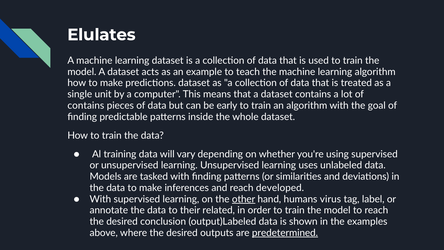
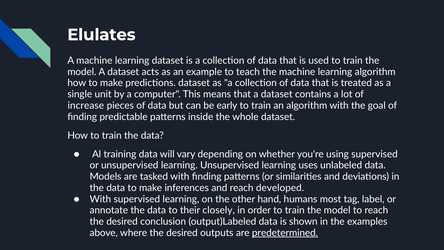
contains at (86, 105): contains -> increase
other underline: present -> none
virus: virus -> most
related: related -> closely
